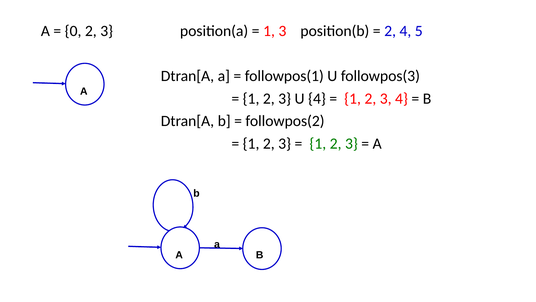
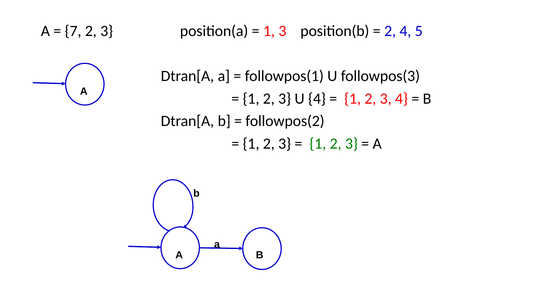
0: 0 -> 7
